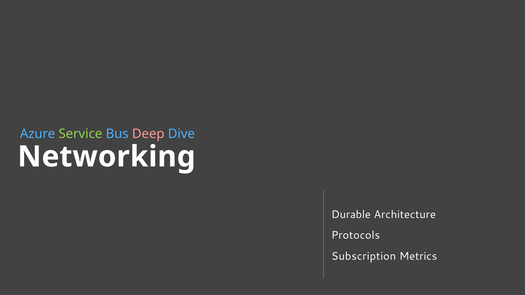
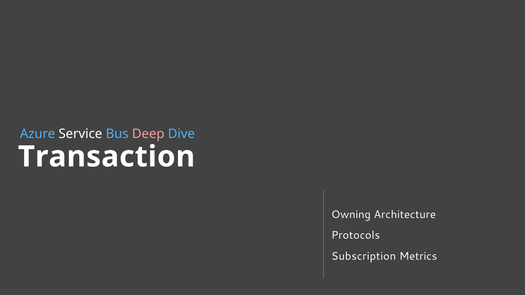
Service colour: light green -> white
Networking: Networking -> Transaction
Durable: Durable -> Owning
